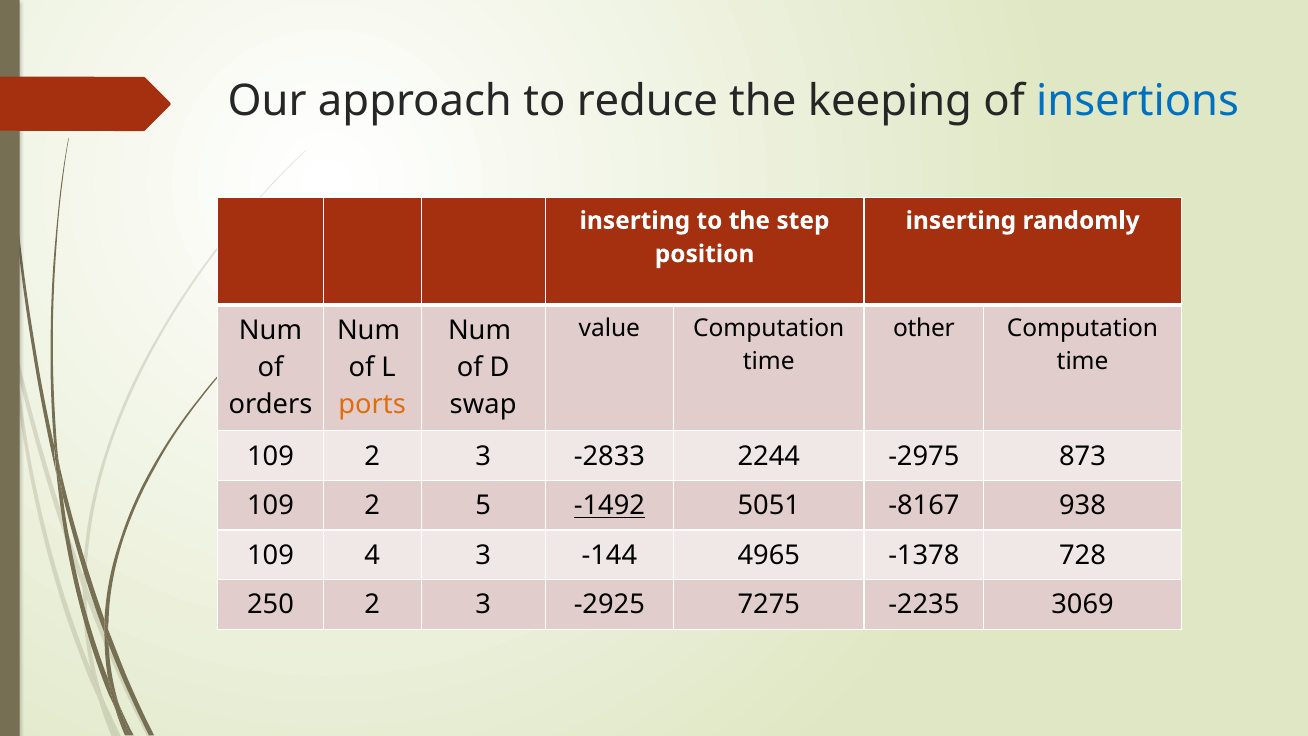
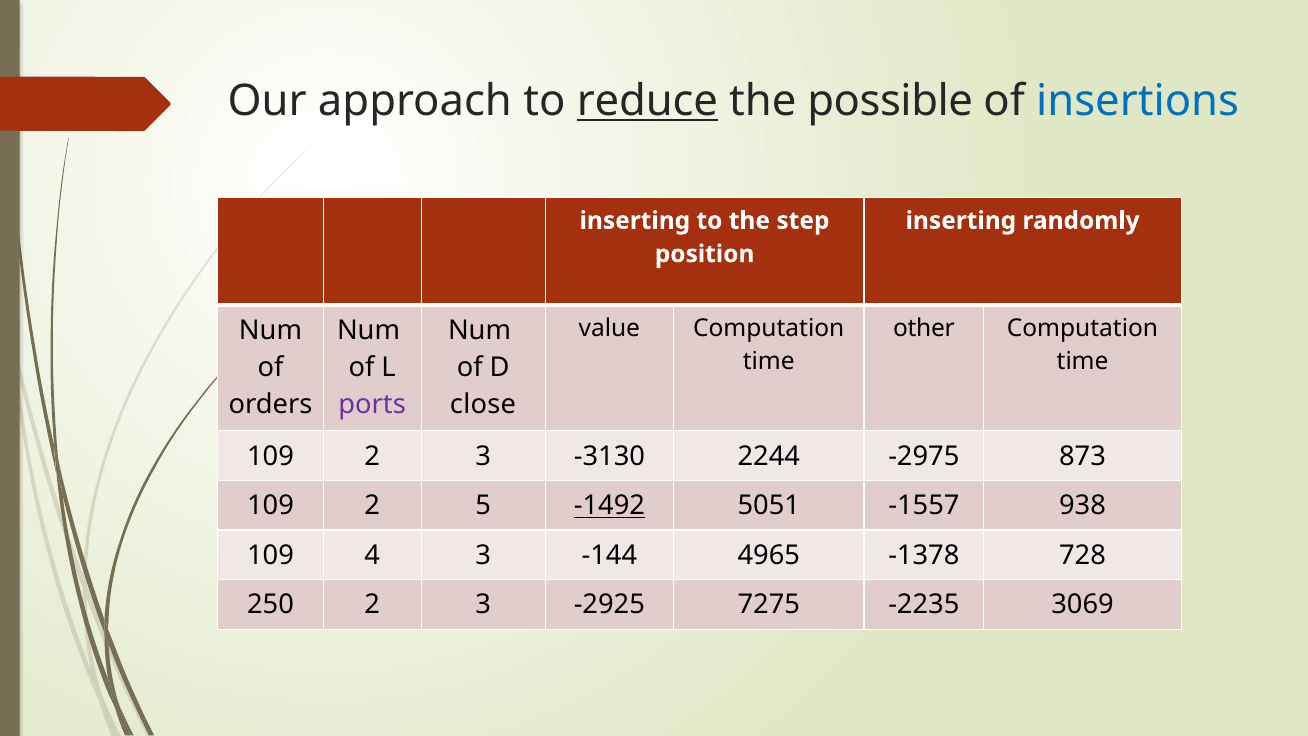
reduce underline: none -> present
keeping: keeping -> possible
ports colour: orange -> purple
swap: swap -> close
-2833: -2833 -> -3130
-8167: -8167 -> -1557
